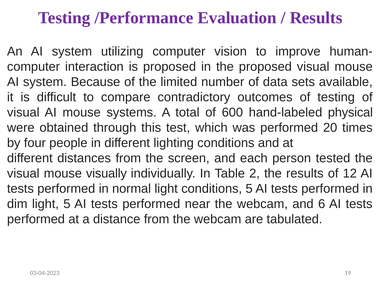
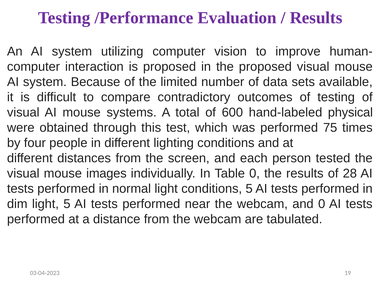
20: 20 -> 75
visually: visually -> images
Table 2: 2 -> 0
12: 12 -> 28
and 6: 6 -> 0
